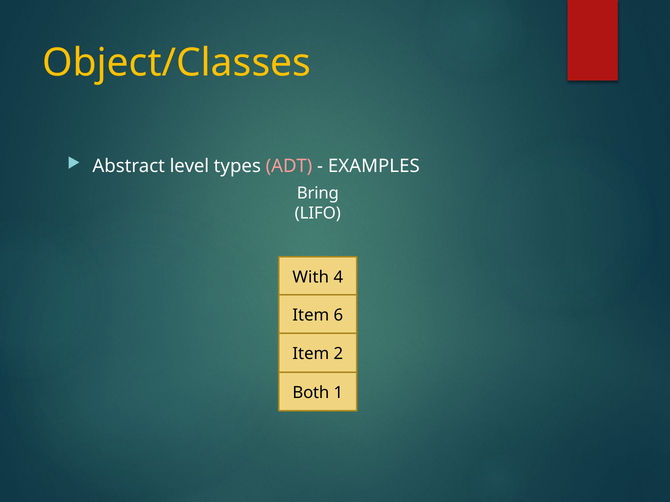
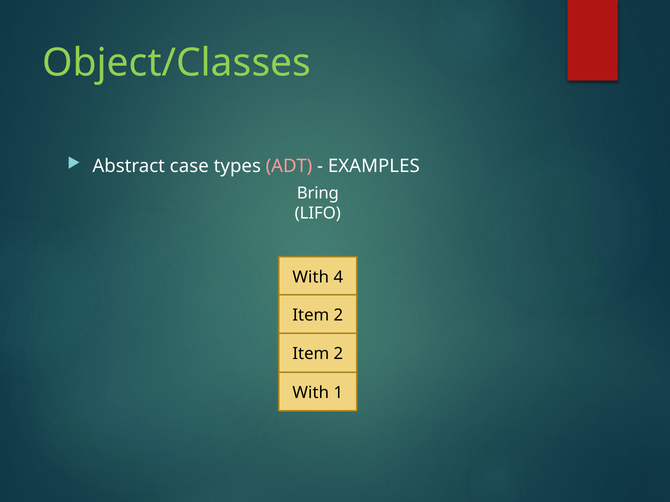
Object/Classes colour: yellow -> light green
level: level -> case
6 at (338, 315): 6 -> 2
Both at (311, 393): Both -> With
